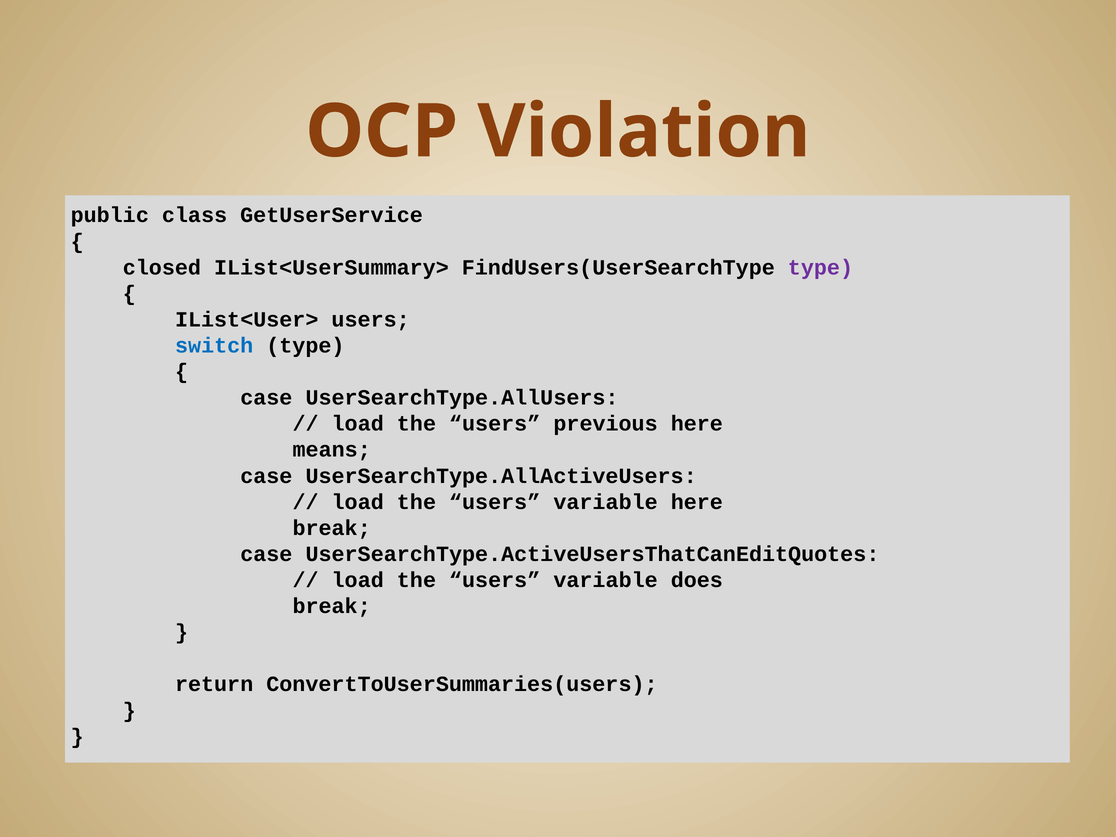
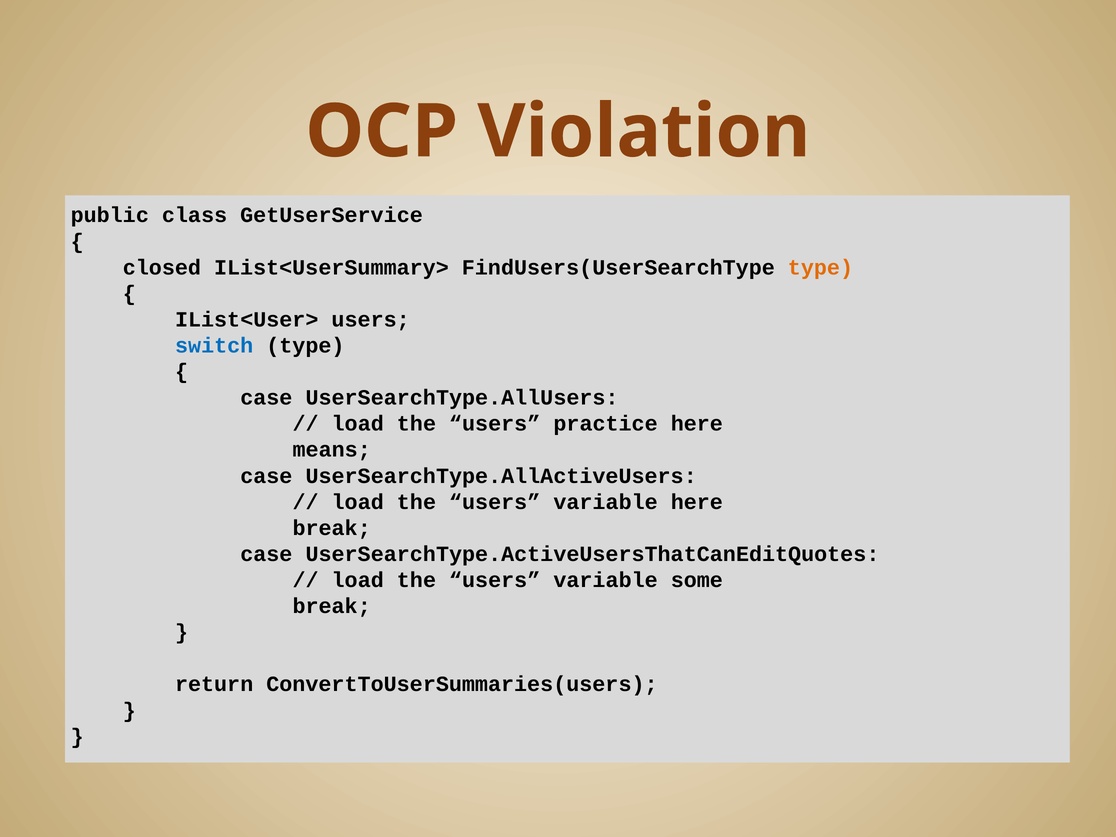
type at (820, 267) colour: purple -> orange
previous: previous -> practice
does: does -> some
